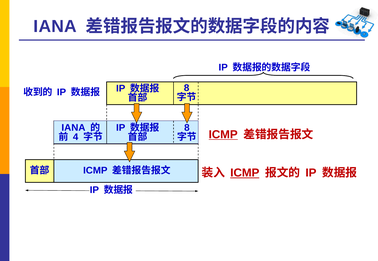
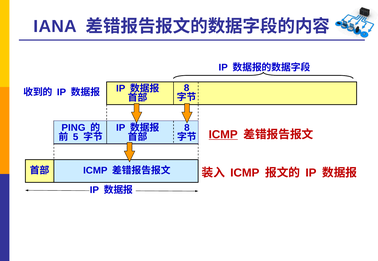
IANA at (73, 128): IANA -> PING
4: 4 -> 5
ICMP at (245, 173) underline: present -> none
